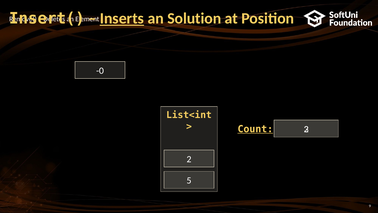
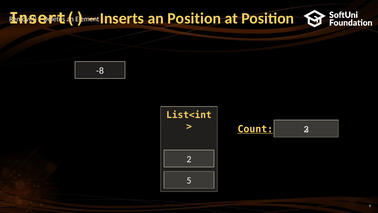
Inserts underline: present -> none
an Solution: Solution -> Position
-0: -0 -> -8
